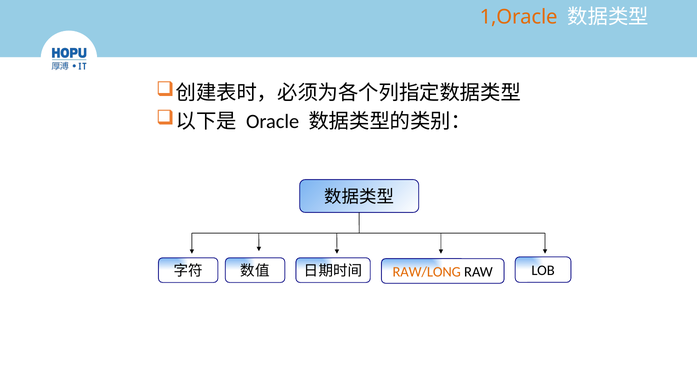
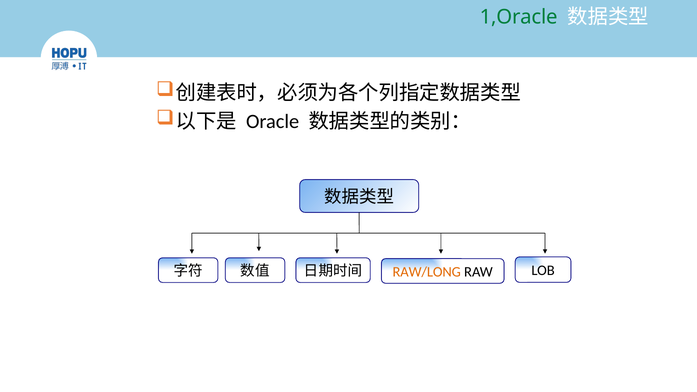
1,Oracle colour: orange -> green
